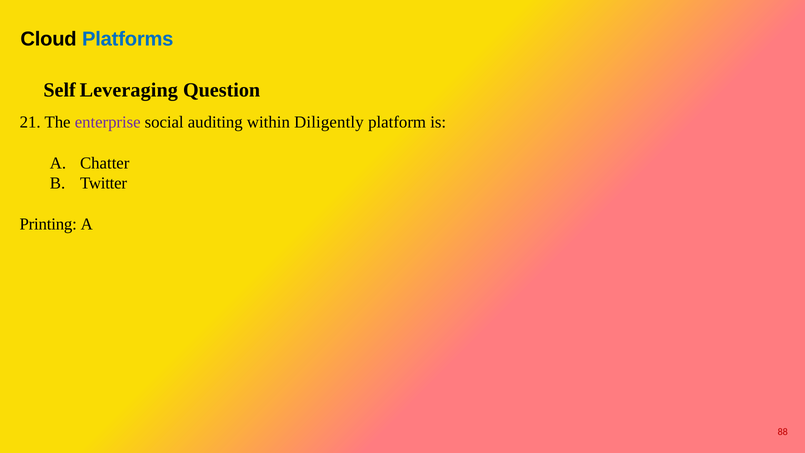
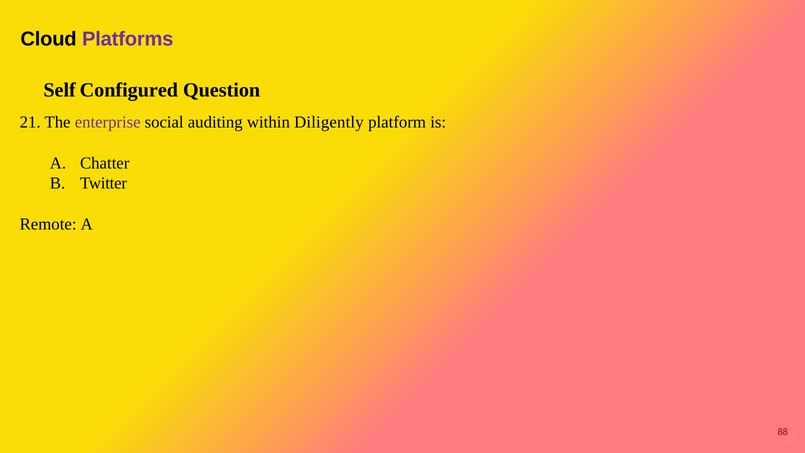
Platforms colour: blue -> purple
Leveraging: Leveraging -> Configured
Printing: Printing -> Remote
